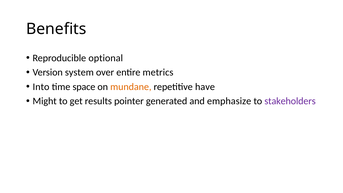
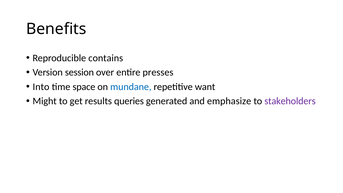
optional: optional -> contains
system: system -> session
metrics: metrics -> presses
mundane colour: orange -> blue
have: have -> want
pointer: pointer -> queries
